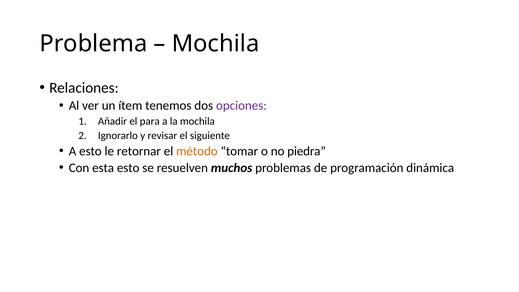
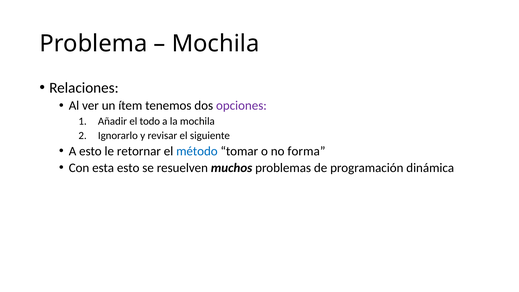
para: para -> todo
método colour: orange -> blue
piedra: piedra -> forma
